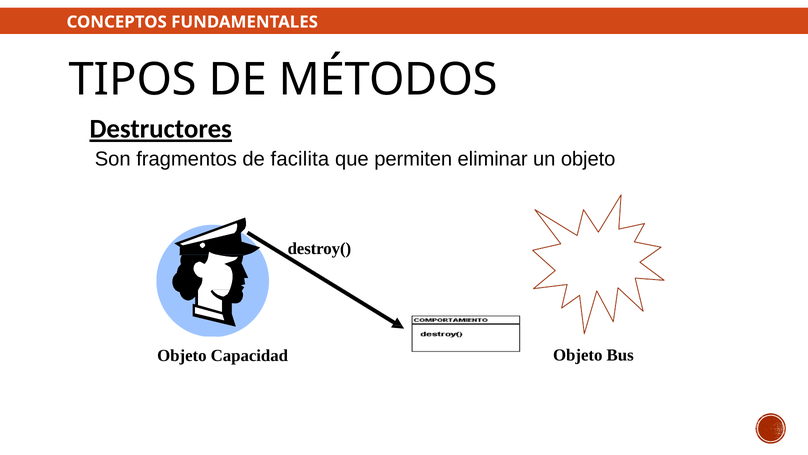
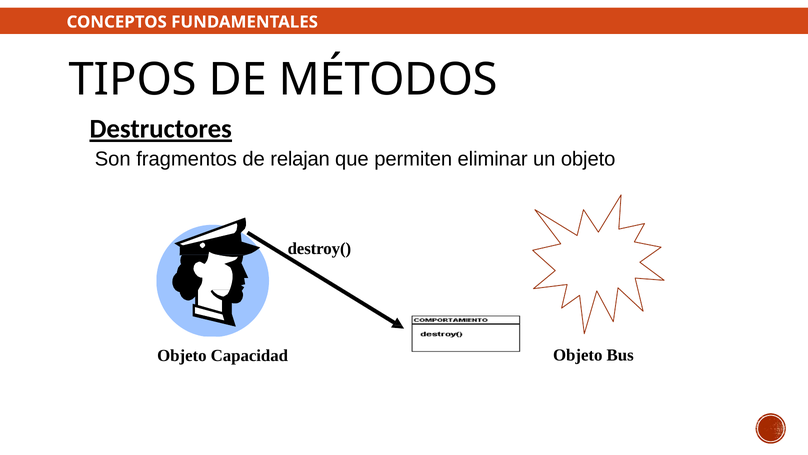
facilita: facilita -> relajan
